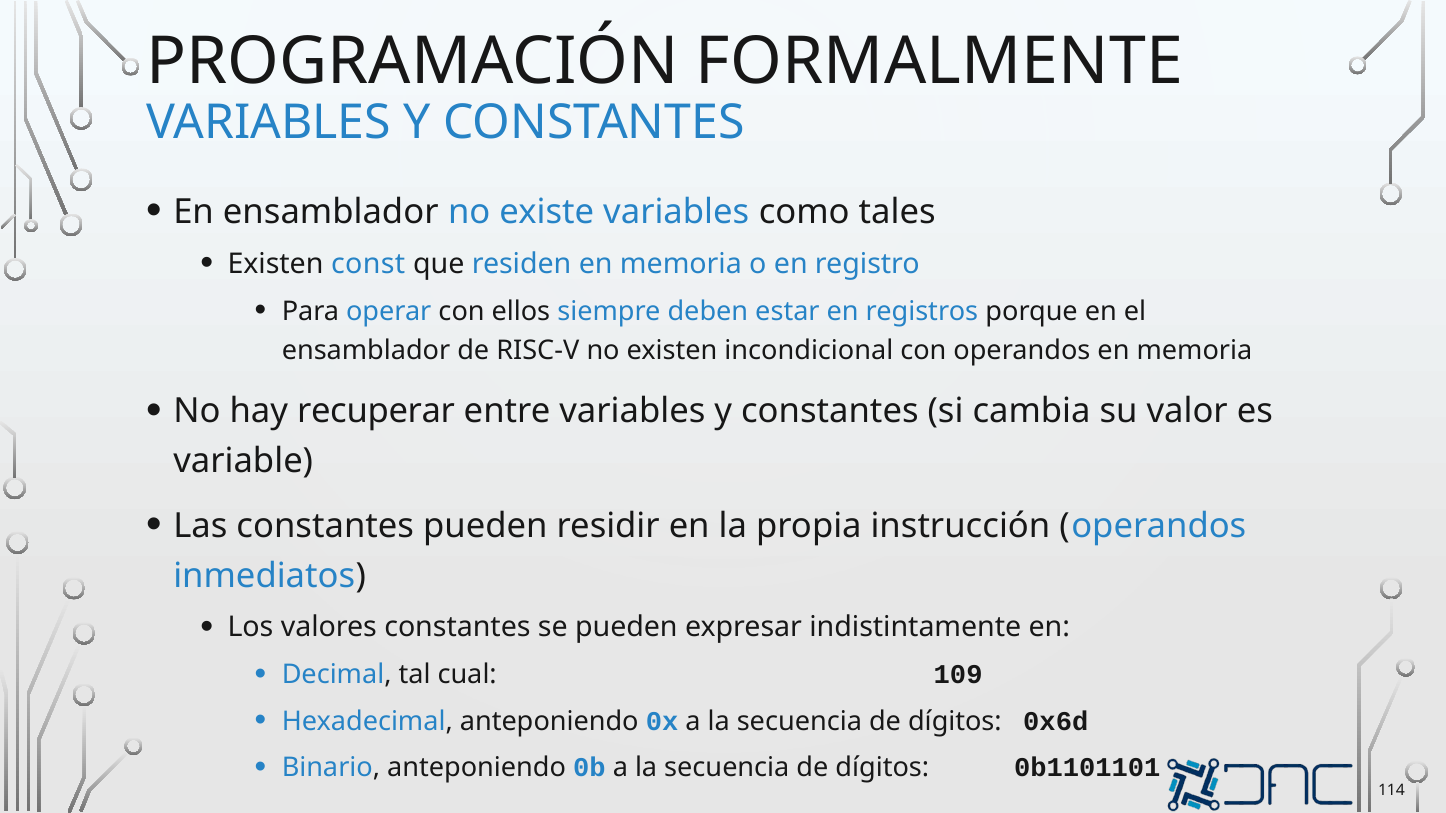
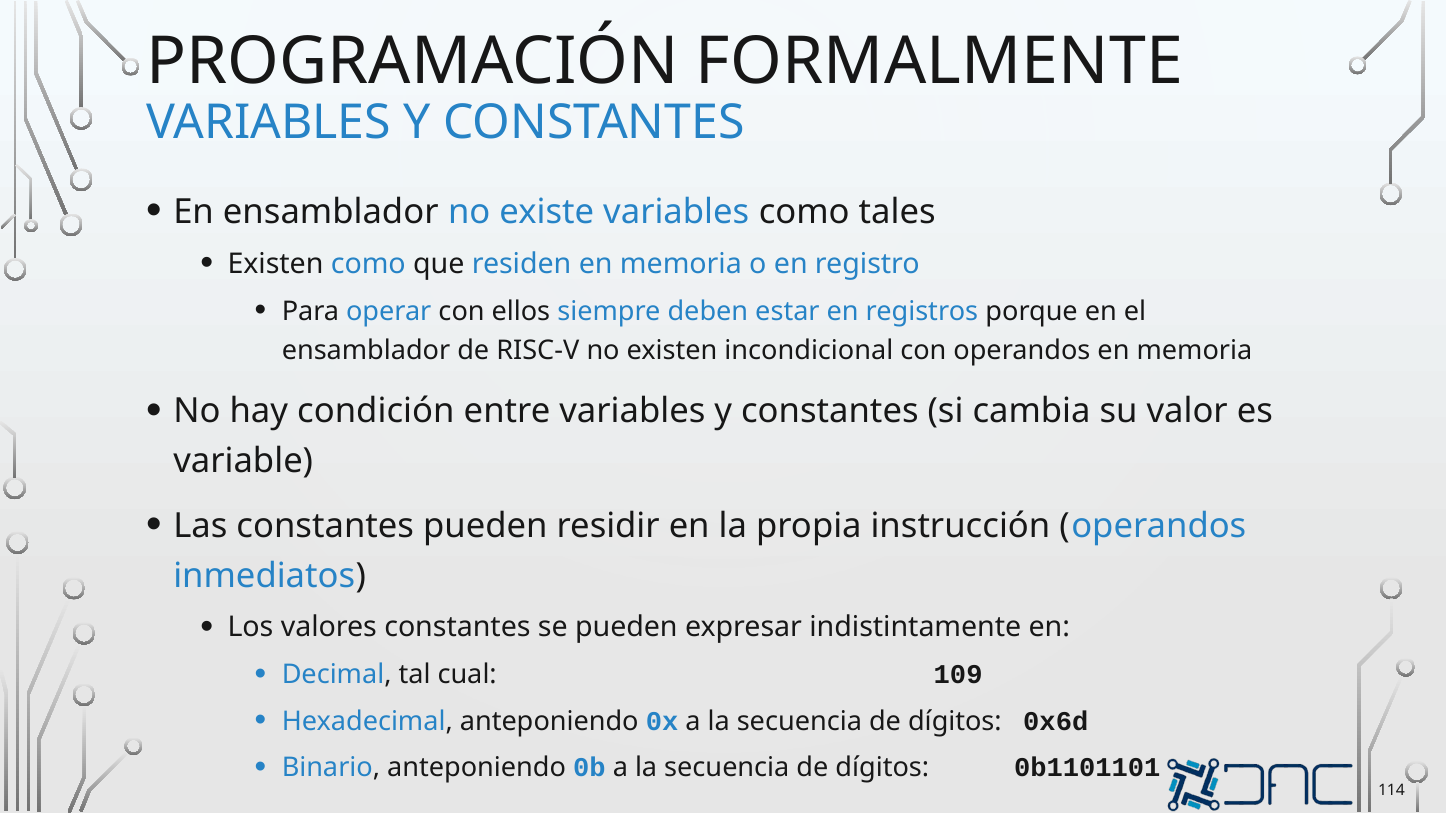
Existen const: const -> como
recuperar: recuperar -> condición
